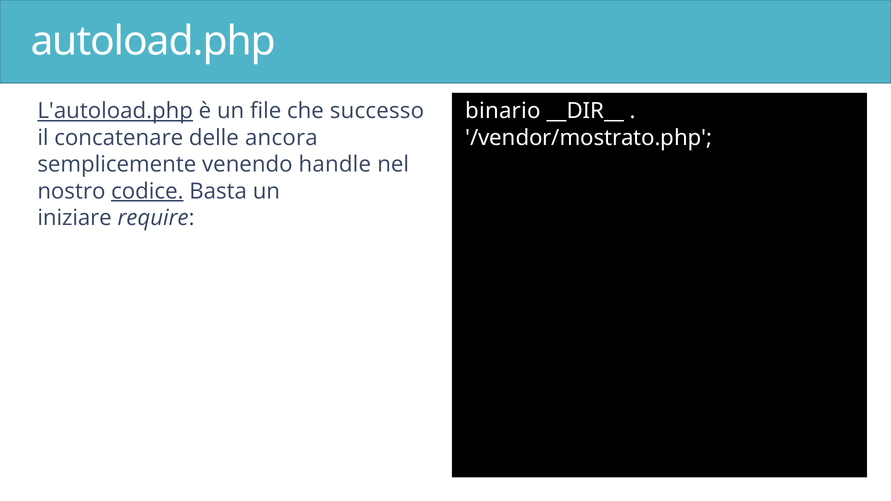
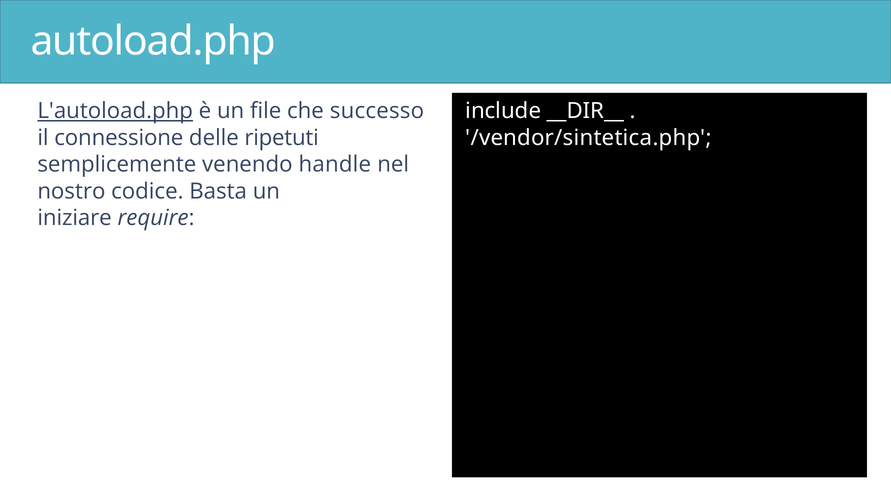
binario: binario -> include
concatenare: concatenare -> connessione
ancora: ancora -> ripetuti
/vendor/mostrato.php: /vendor/mostrato.php -> /vendor/sintetica.php
codice underline: present -> none
